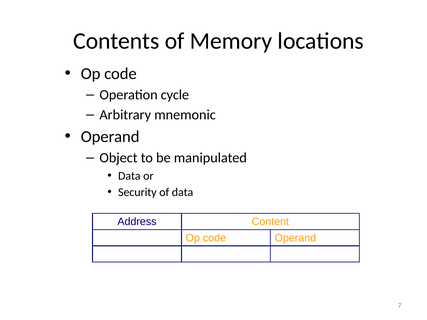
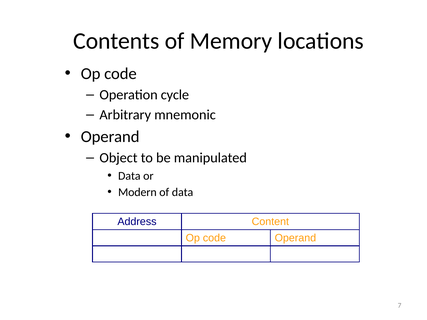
Security: Security -> Modern
